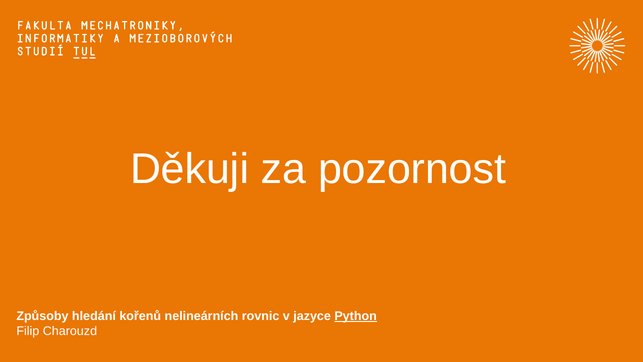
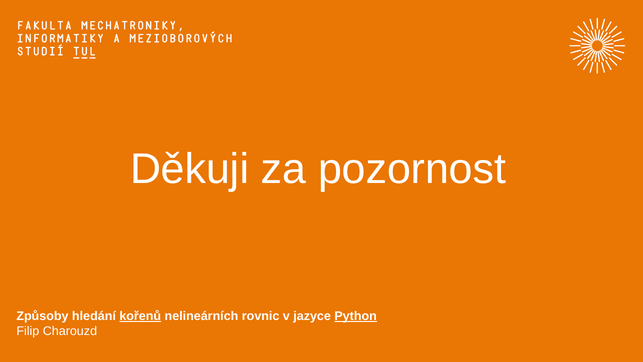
kořenů underline: none -> present
